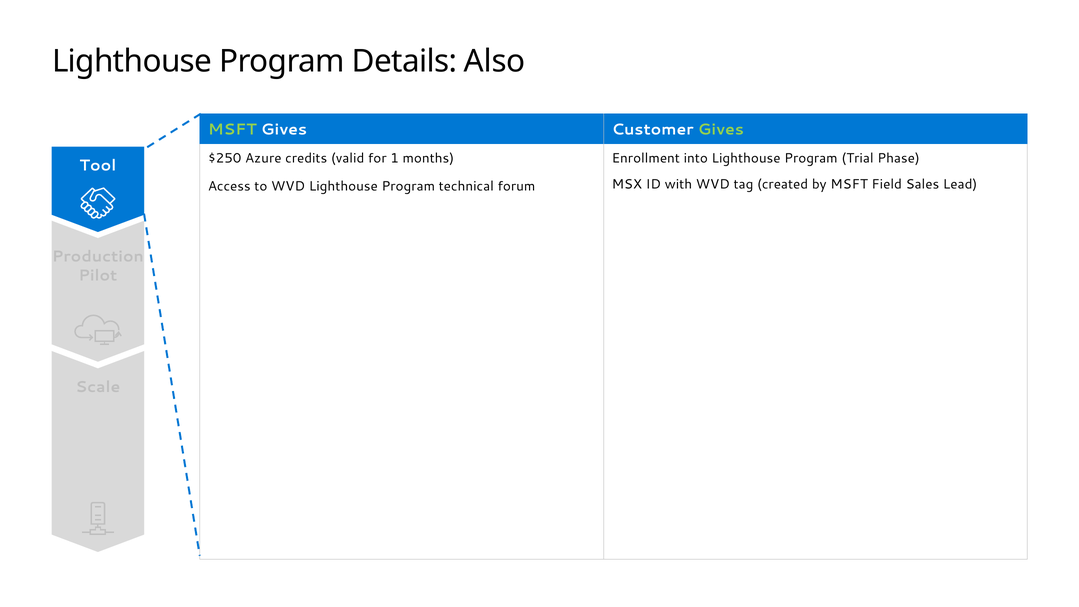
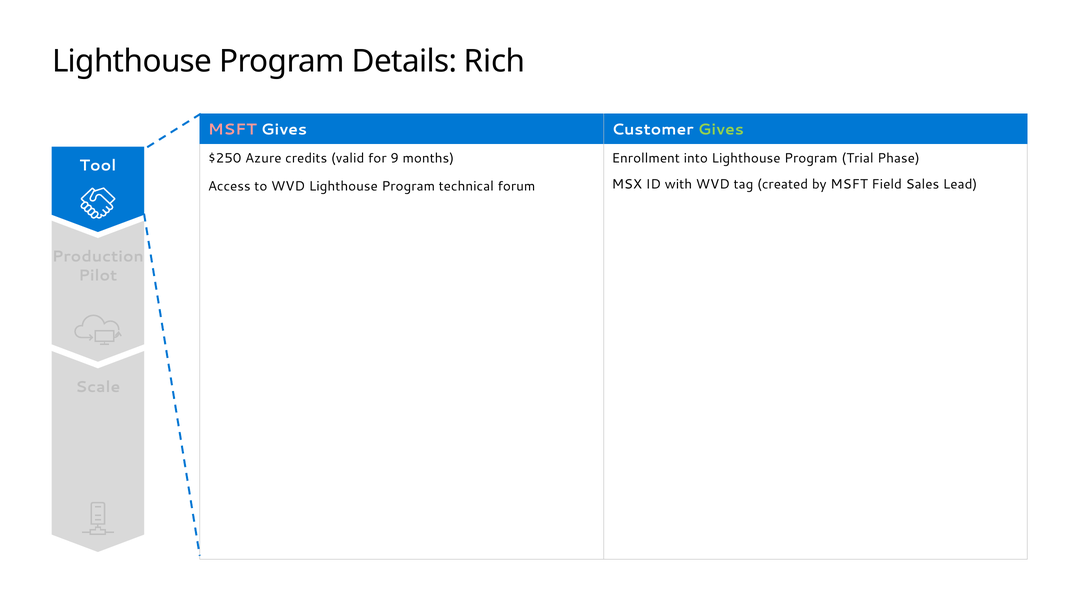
Also: Also -> Rich
MSFT at (232, 130) colour: light green -> pink
1: 1 -> 9
